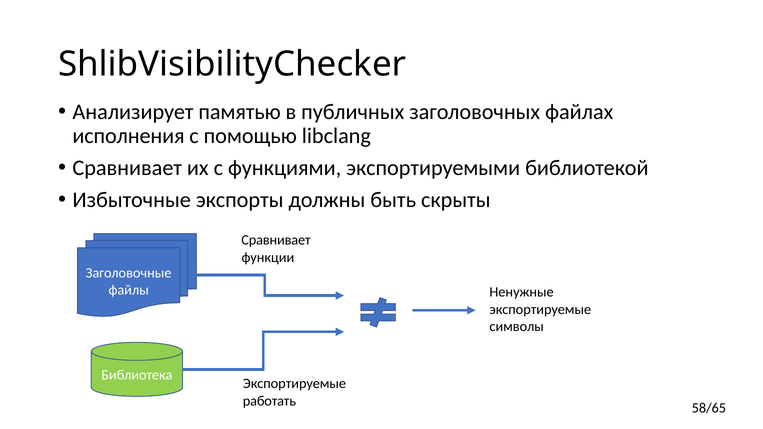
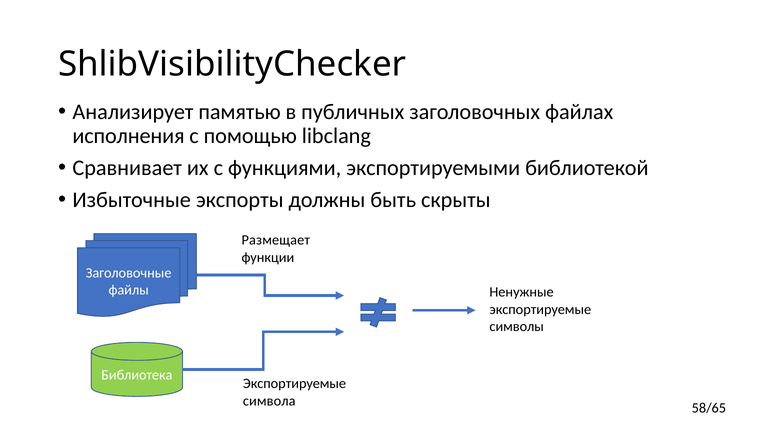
Сравнивает at (276, 240): Сравнивает -> Размещает
работать: работать -> символа
